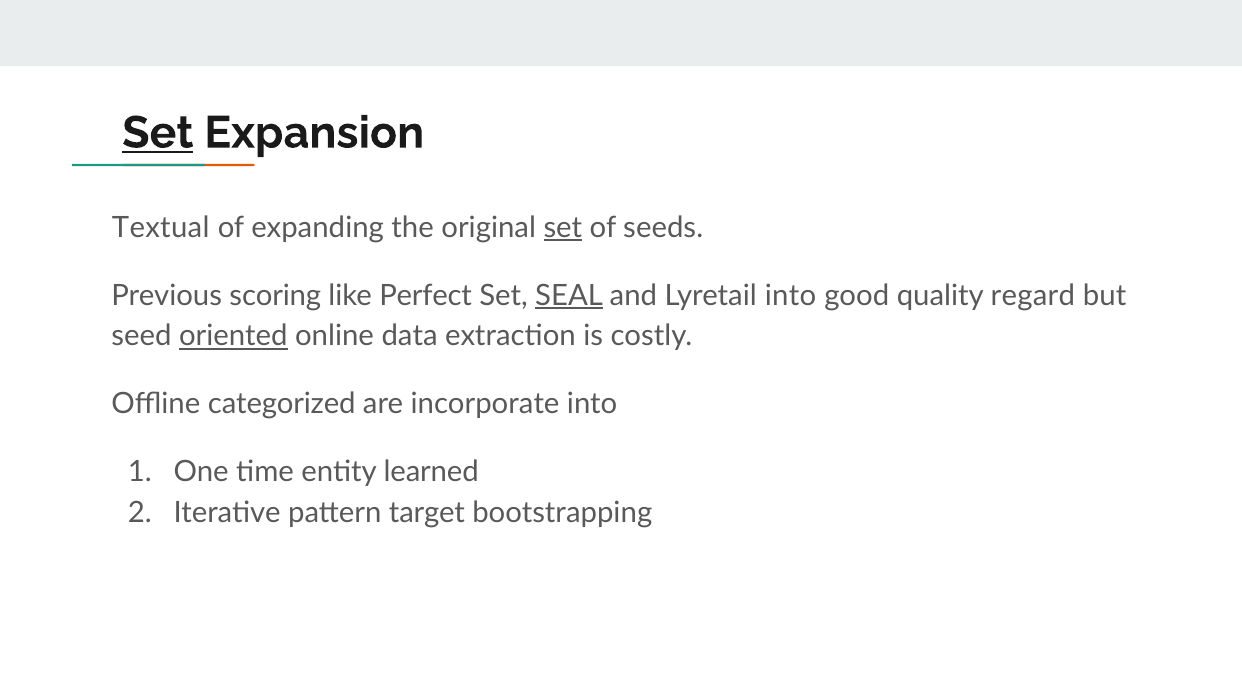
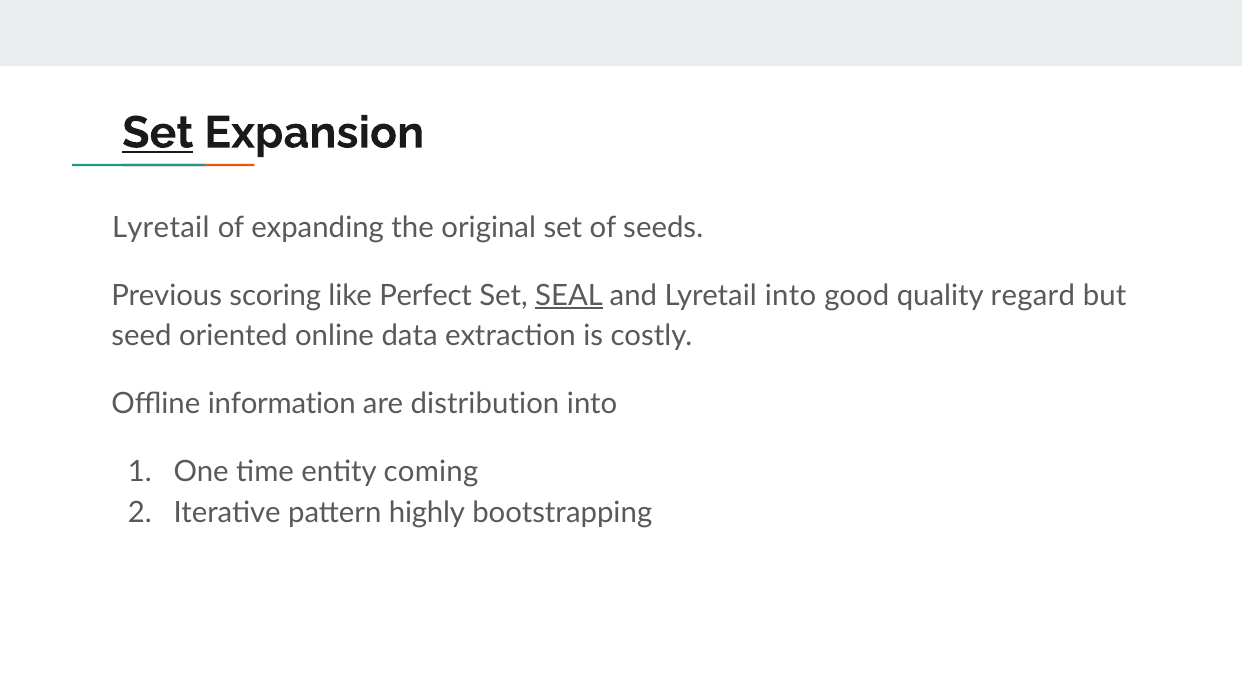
Textual at (161, 228): Textual -> Lyretail
set at (563, 228) underline: present -> none
oriented underline: present -> none
categorized: categorized -> information
incorporate: incorporate -> distribution
learned: learned -> coming
target: target -> highly
